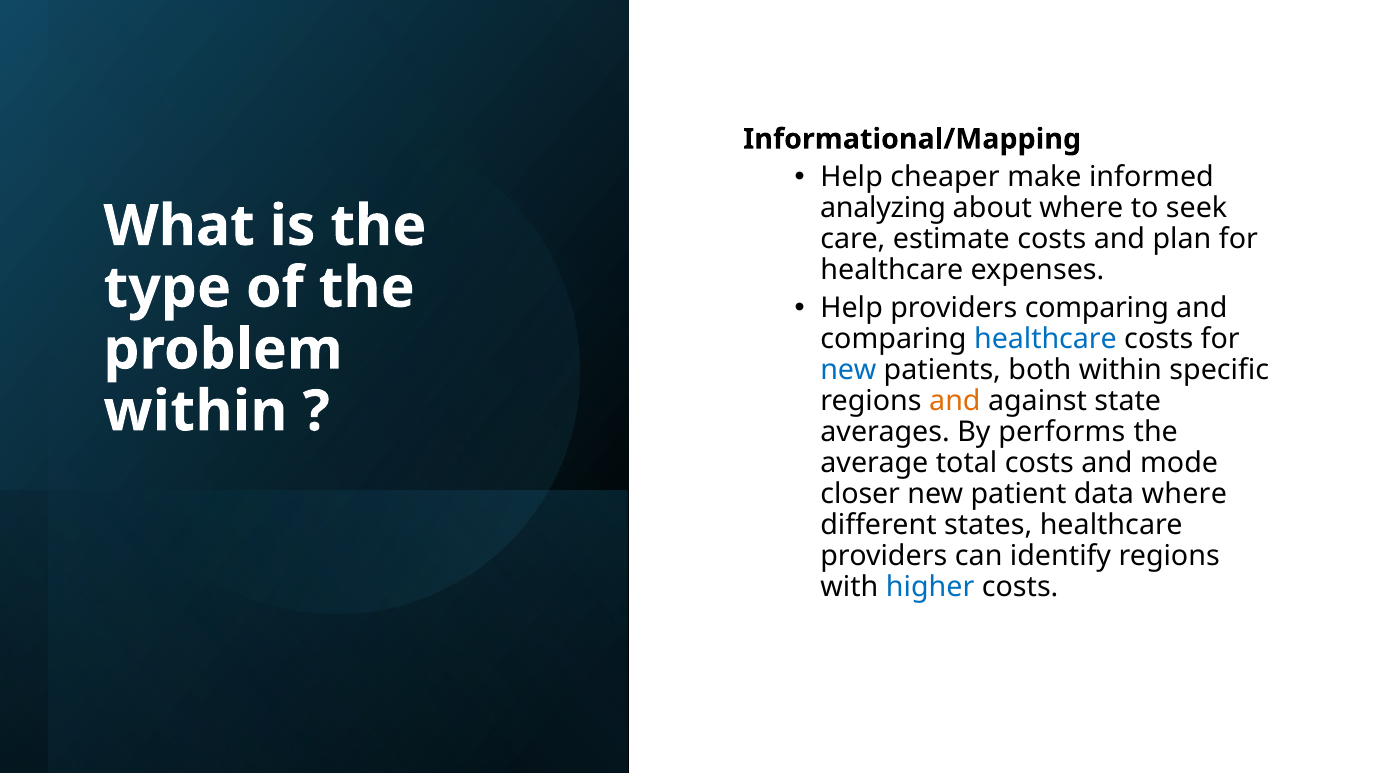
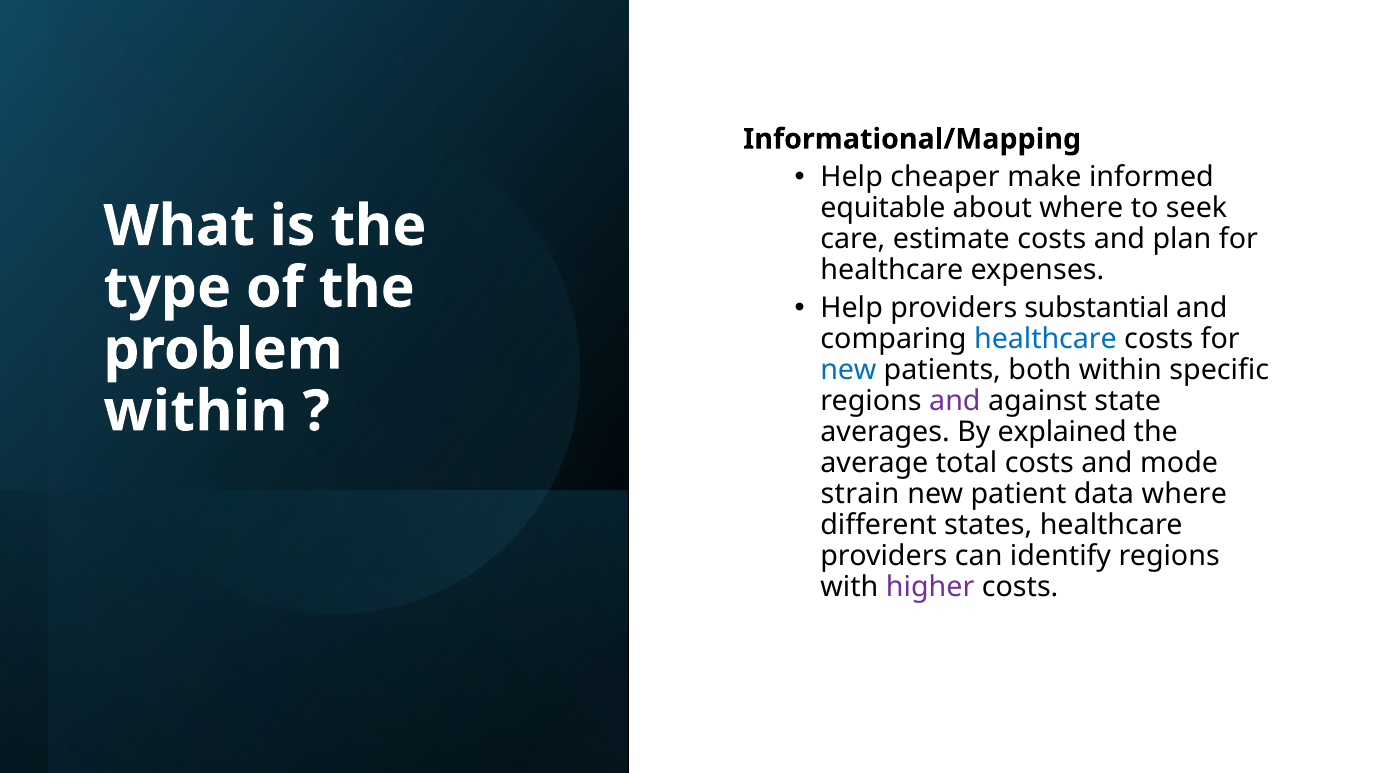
analyzing: analyzing -> equitable
providers comparing: comparing -> substantial
and at (955, 401) colour: orange -> purple
performs: performs -> explained
closer: closer -> strain
higher colour: blue -> purple
